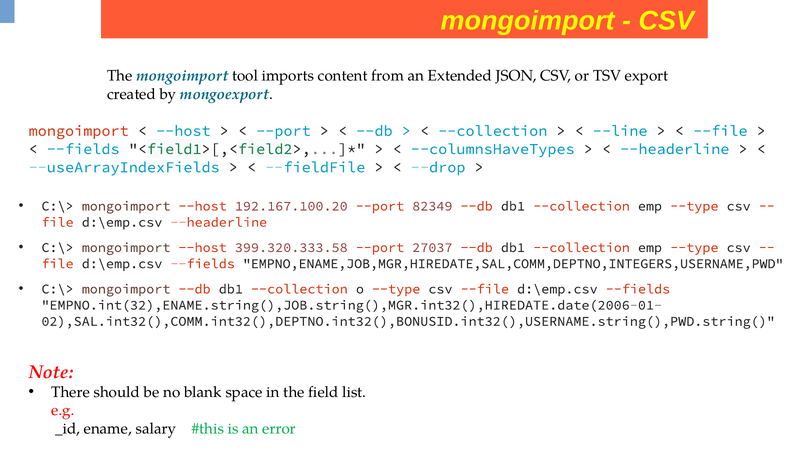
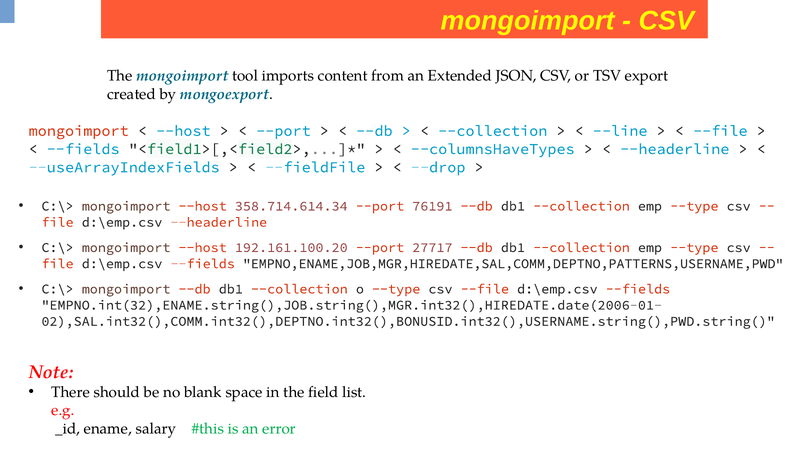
192.167.100.20: 192.167.100.20 -> 358.714.614.34
82349: 82349 -> 76191
399.320.333.58: 399.320.333.58 -> 192.161.100.20
27037: 27037 -> 27717
EMPNO,ENAME,JOB,MGR,HIREDATE,SAL,COMM,DEPTNO,INTEGERS,USERNAME,PWD: EMPNO,ENAME,JOB,MGR,HIREDATE,SAL,COMM,DEPTNO,INTEGERS,USERNAME,PWD -> EMPNO,ENAME,JOB,MGR,HIREDATE,SAL,COMM,DEPTNO,PATTERNS,USERNAME,PWD
